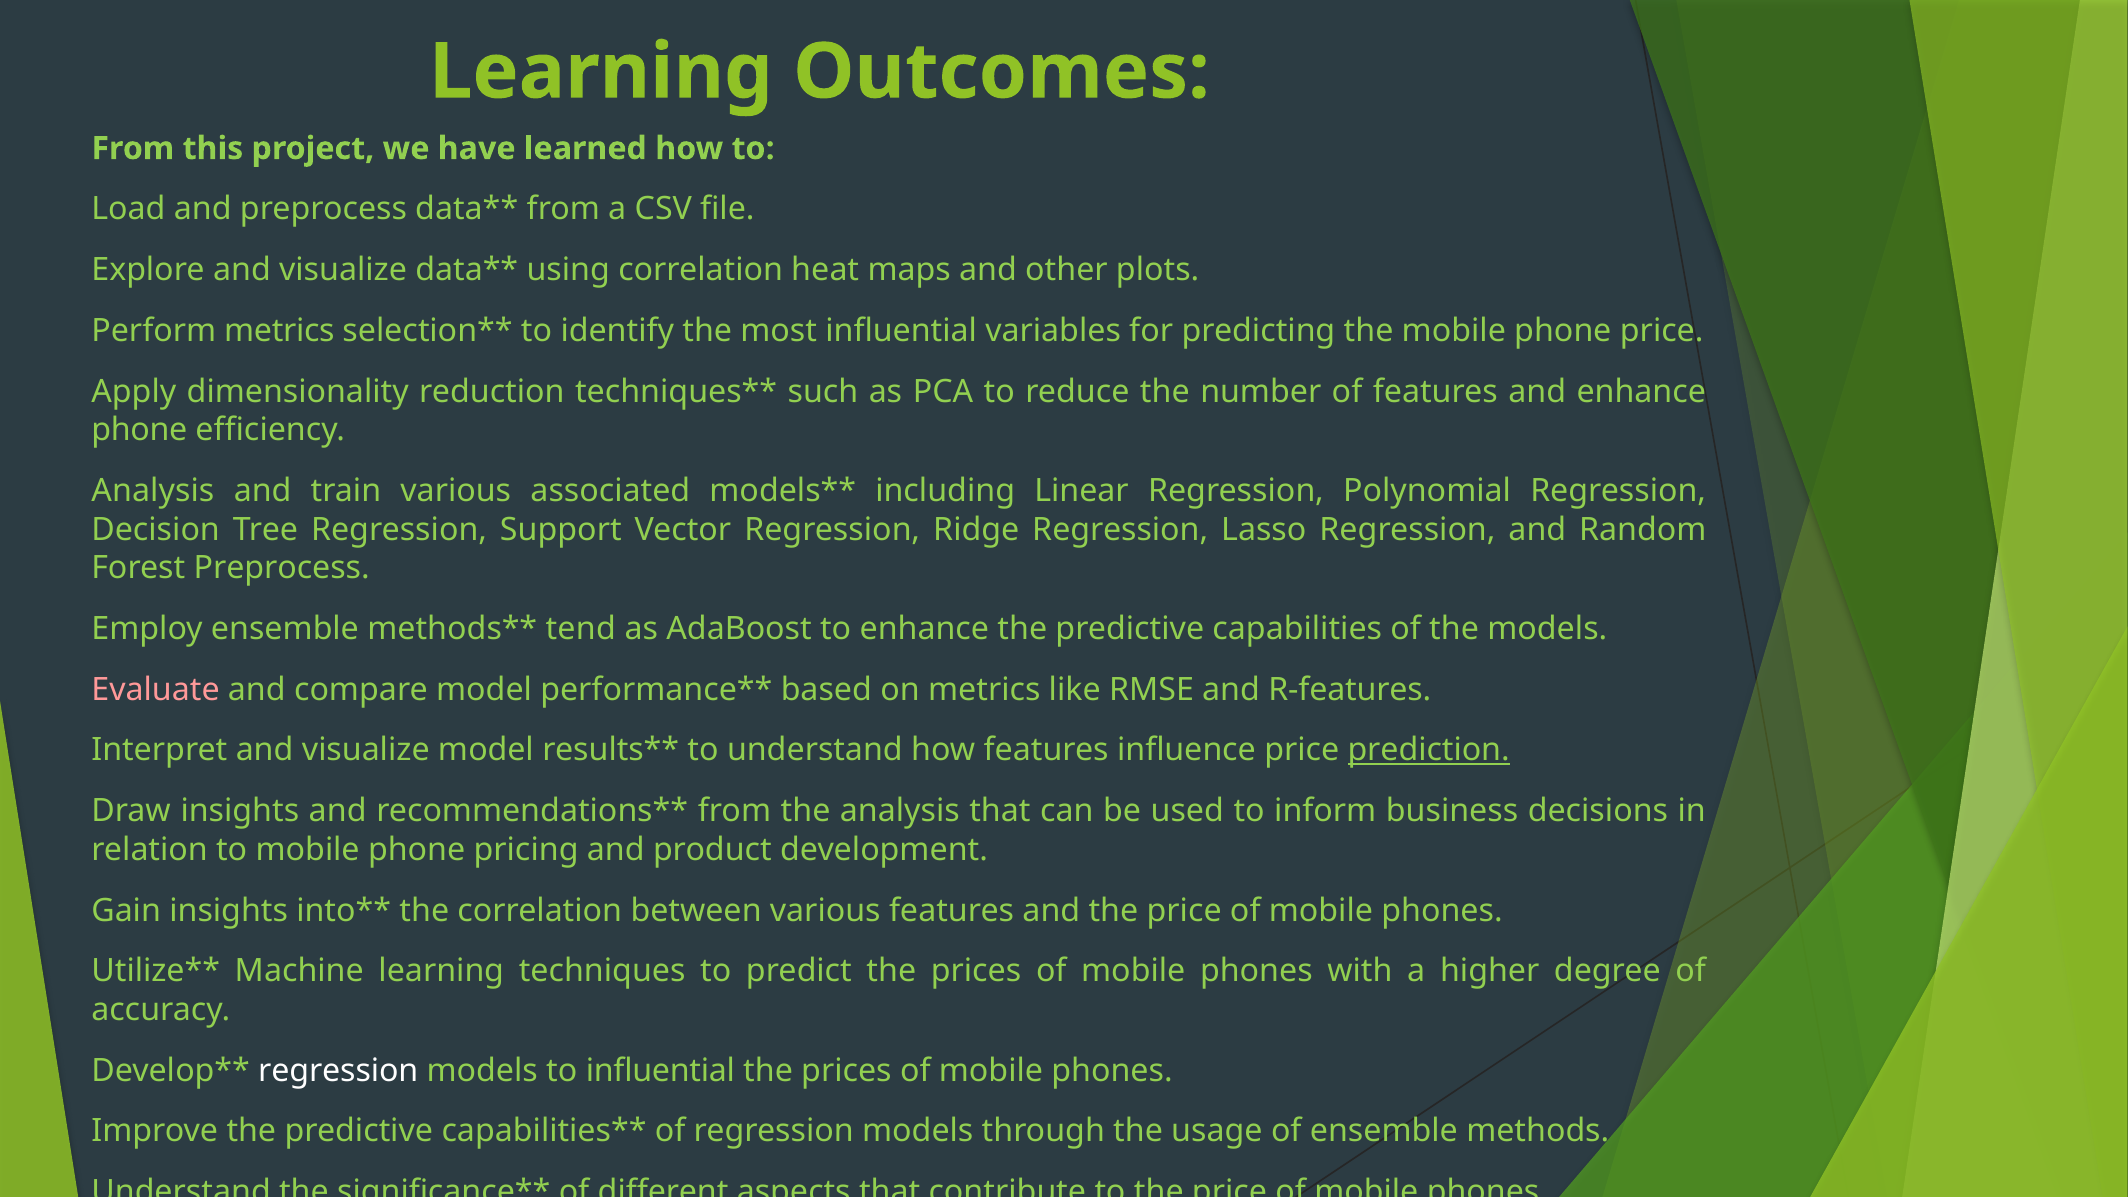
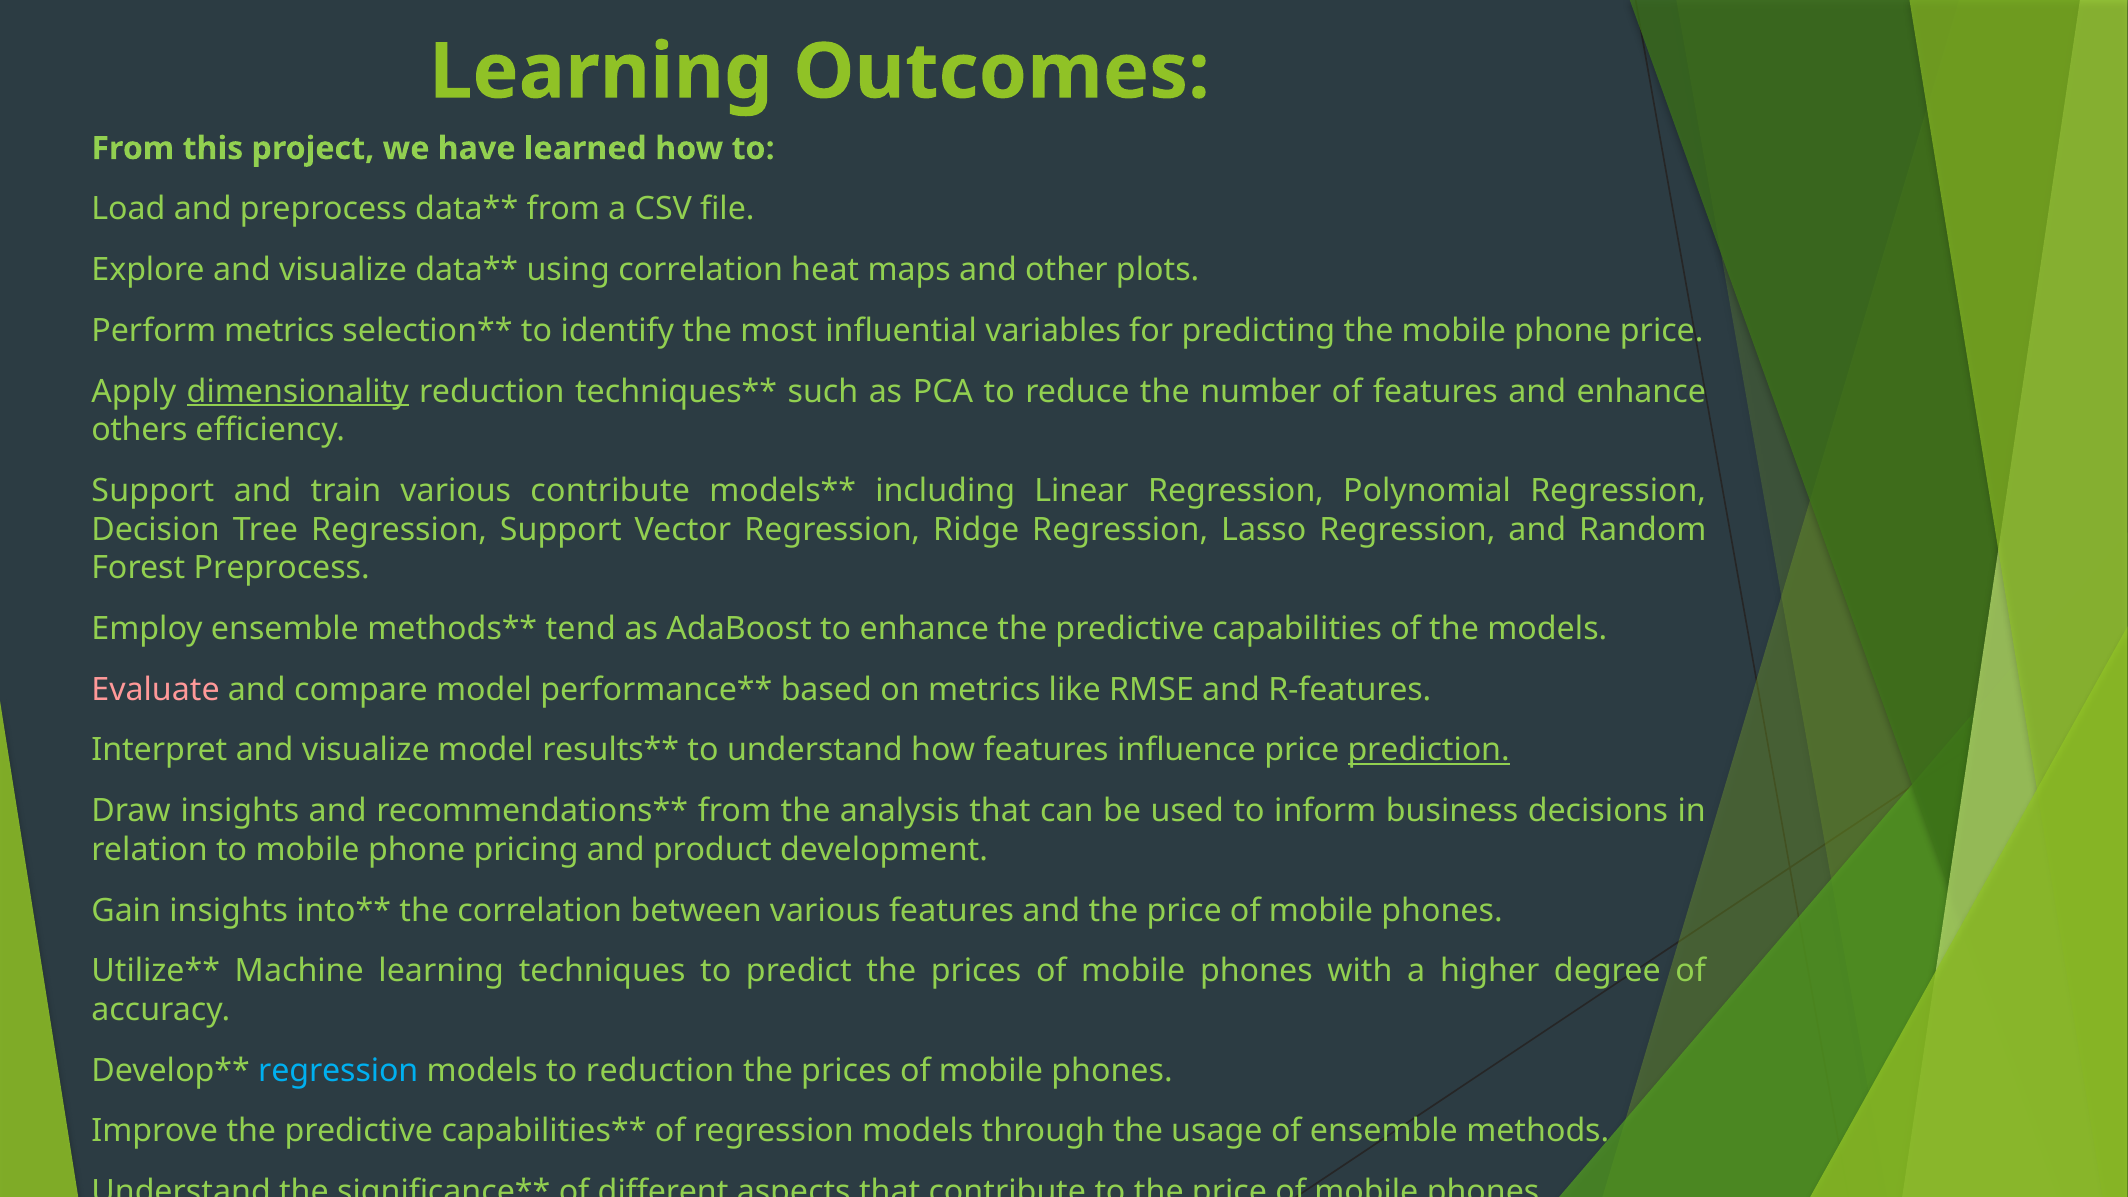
dimensionality underline: none -> present
phone at (139, 430): phone -> others
Analysis at (153, 491): Analysis -> Support
various associated: associated -> contribute
regression at (338, 1071) colour: white -> light blue
to influential: influential -> reduction
